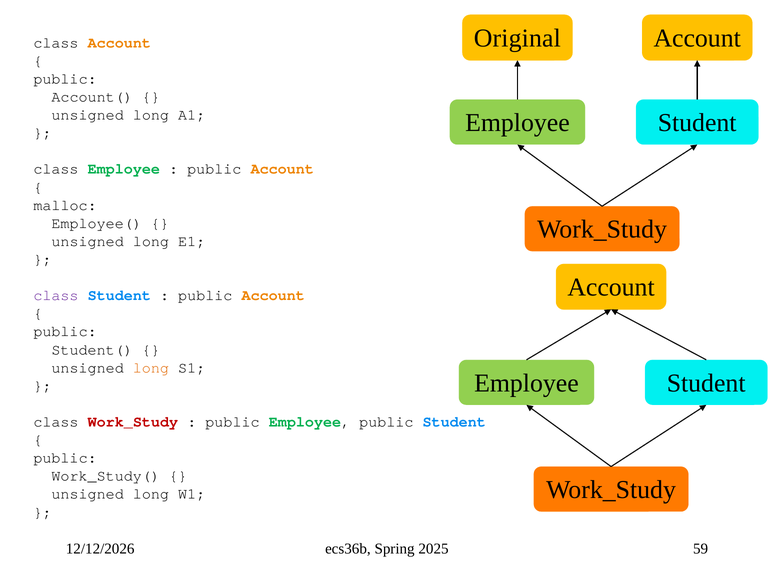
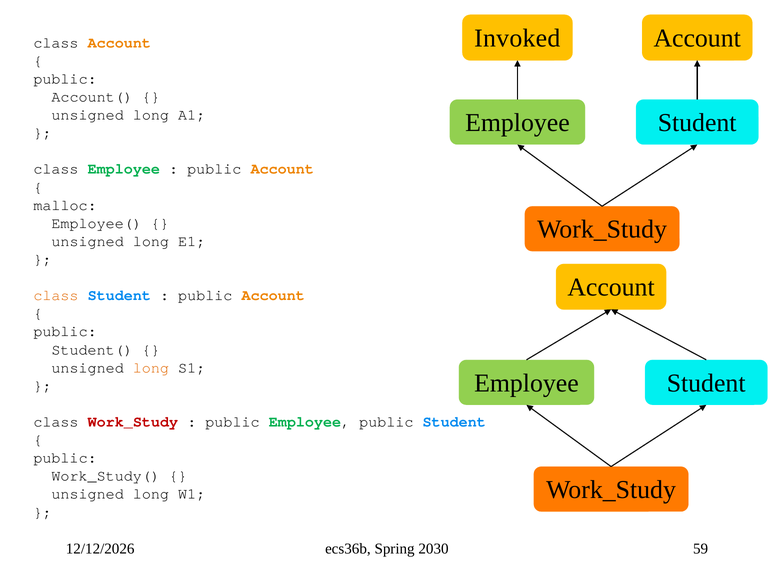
Original: Original -> Invoked
class at (56, 296) colour: purple -> orange
2025: 2025 -> 2030
